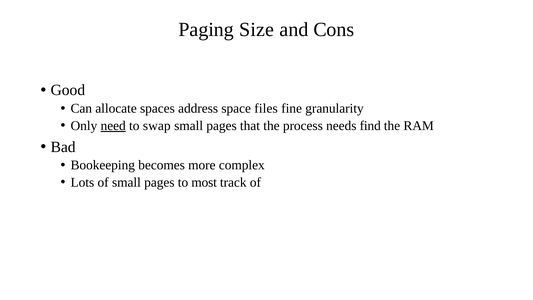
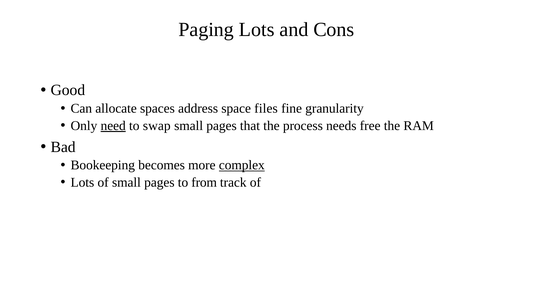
Paging Size: Size -> Lots
find: find -> free
complex underline: none -> present
most: most -> from
